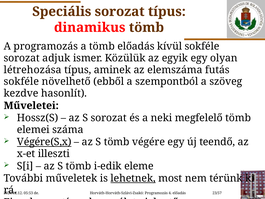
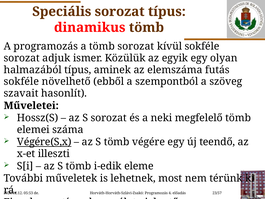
tömb előadás: előadás -> sorozat
létrehozása: létrehozása -> halmazából
kezdve: kezdve -> szavait
lehetnek underline: present -> none
